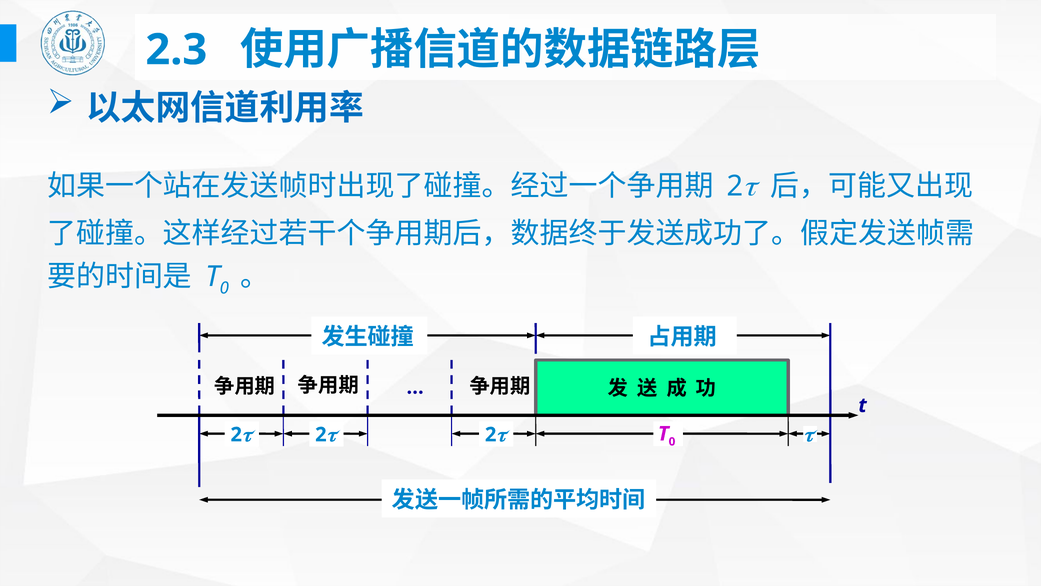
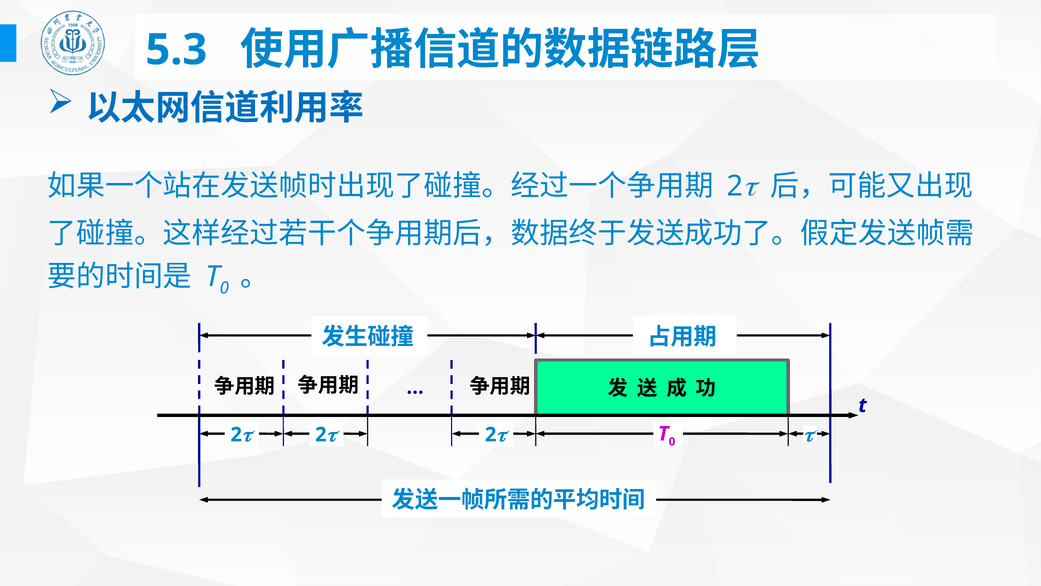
2.3: 2.3 -> 5.3
